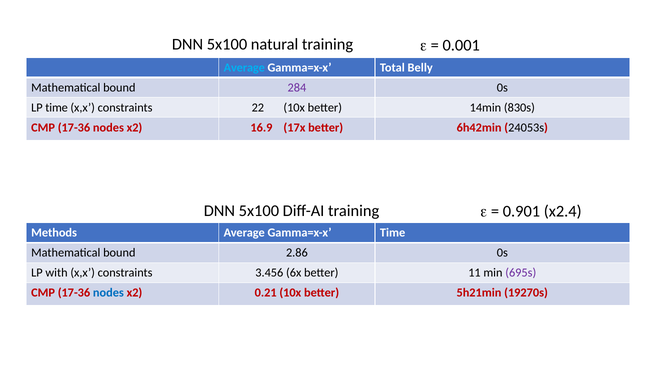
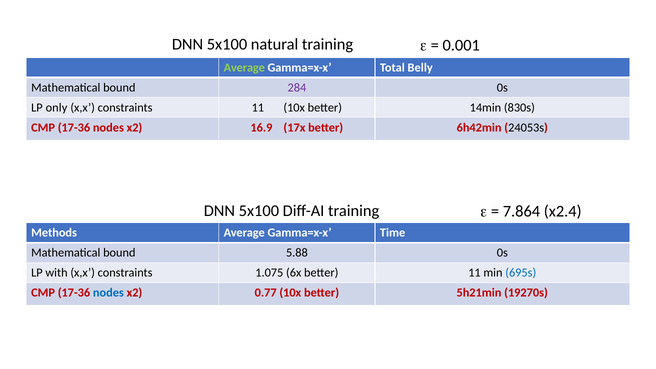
Average at (244, 68) colour: light blue -> light green
LP time: time -> only
constraints 22: 22 -> 11
0.901: 0.901 -> 7.864
2.86: 2.86 -> 5.88
3.456: 3.456 -> 1.075
695s colour: purple -> blue
0.21: 0.21 -> 0.77
